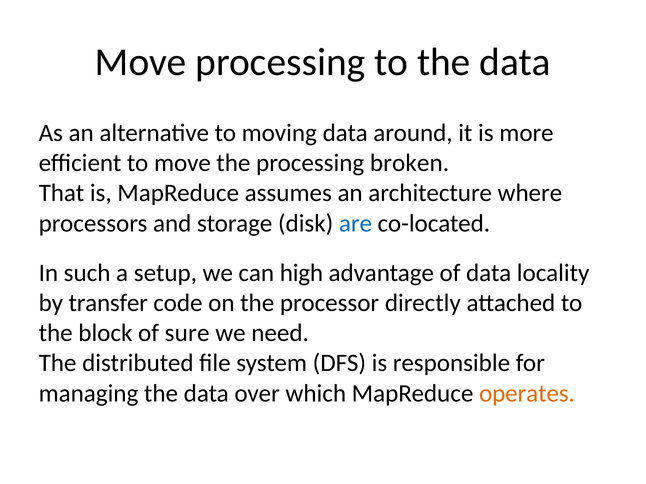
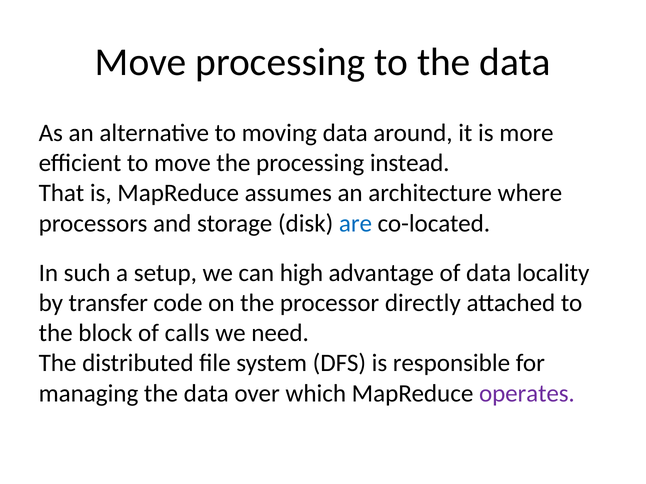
broken: broken -> instead
sure: sure -> calls
operates colour: orange -> purple
